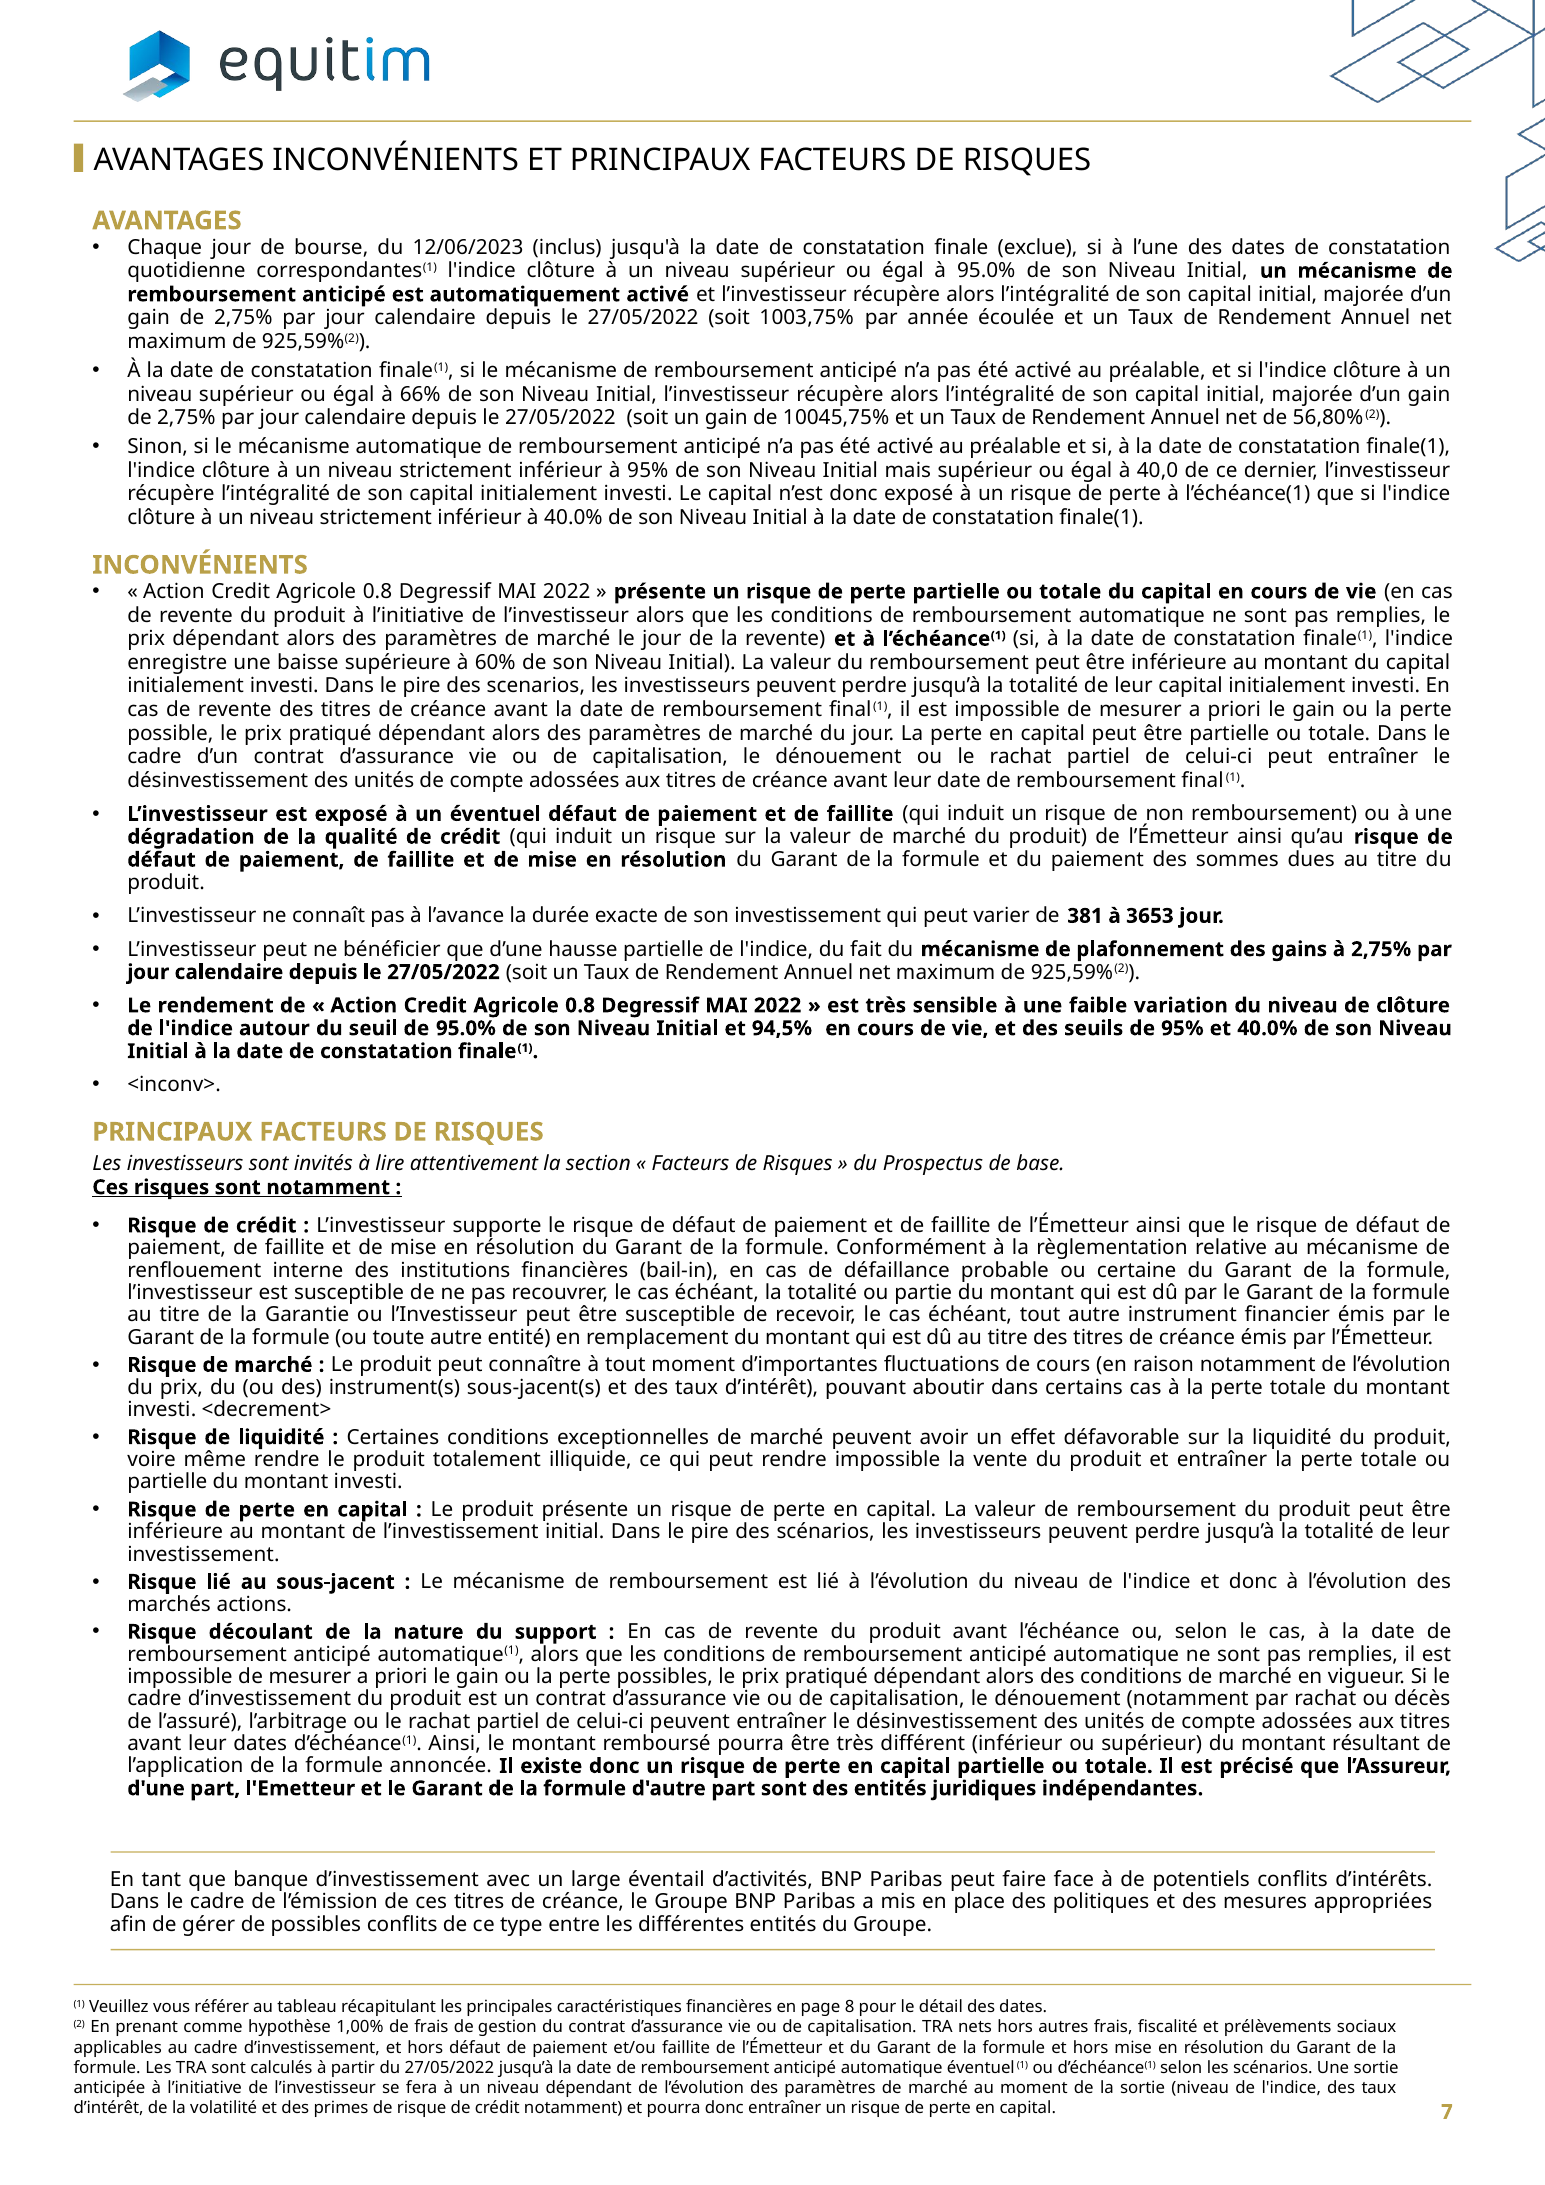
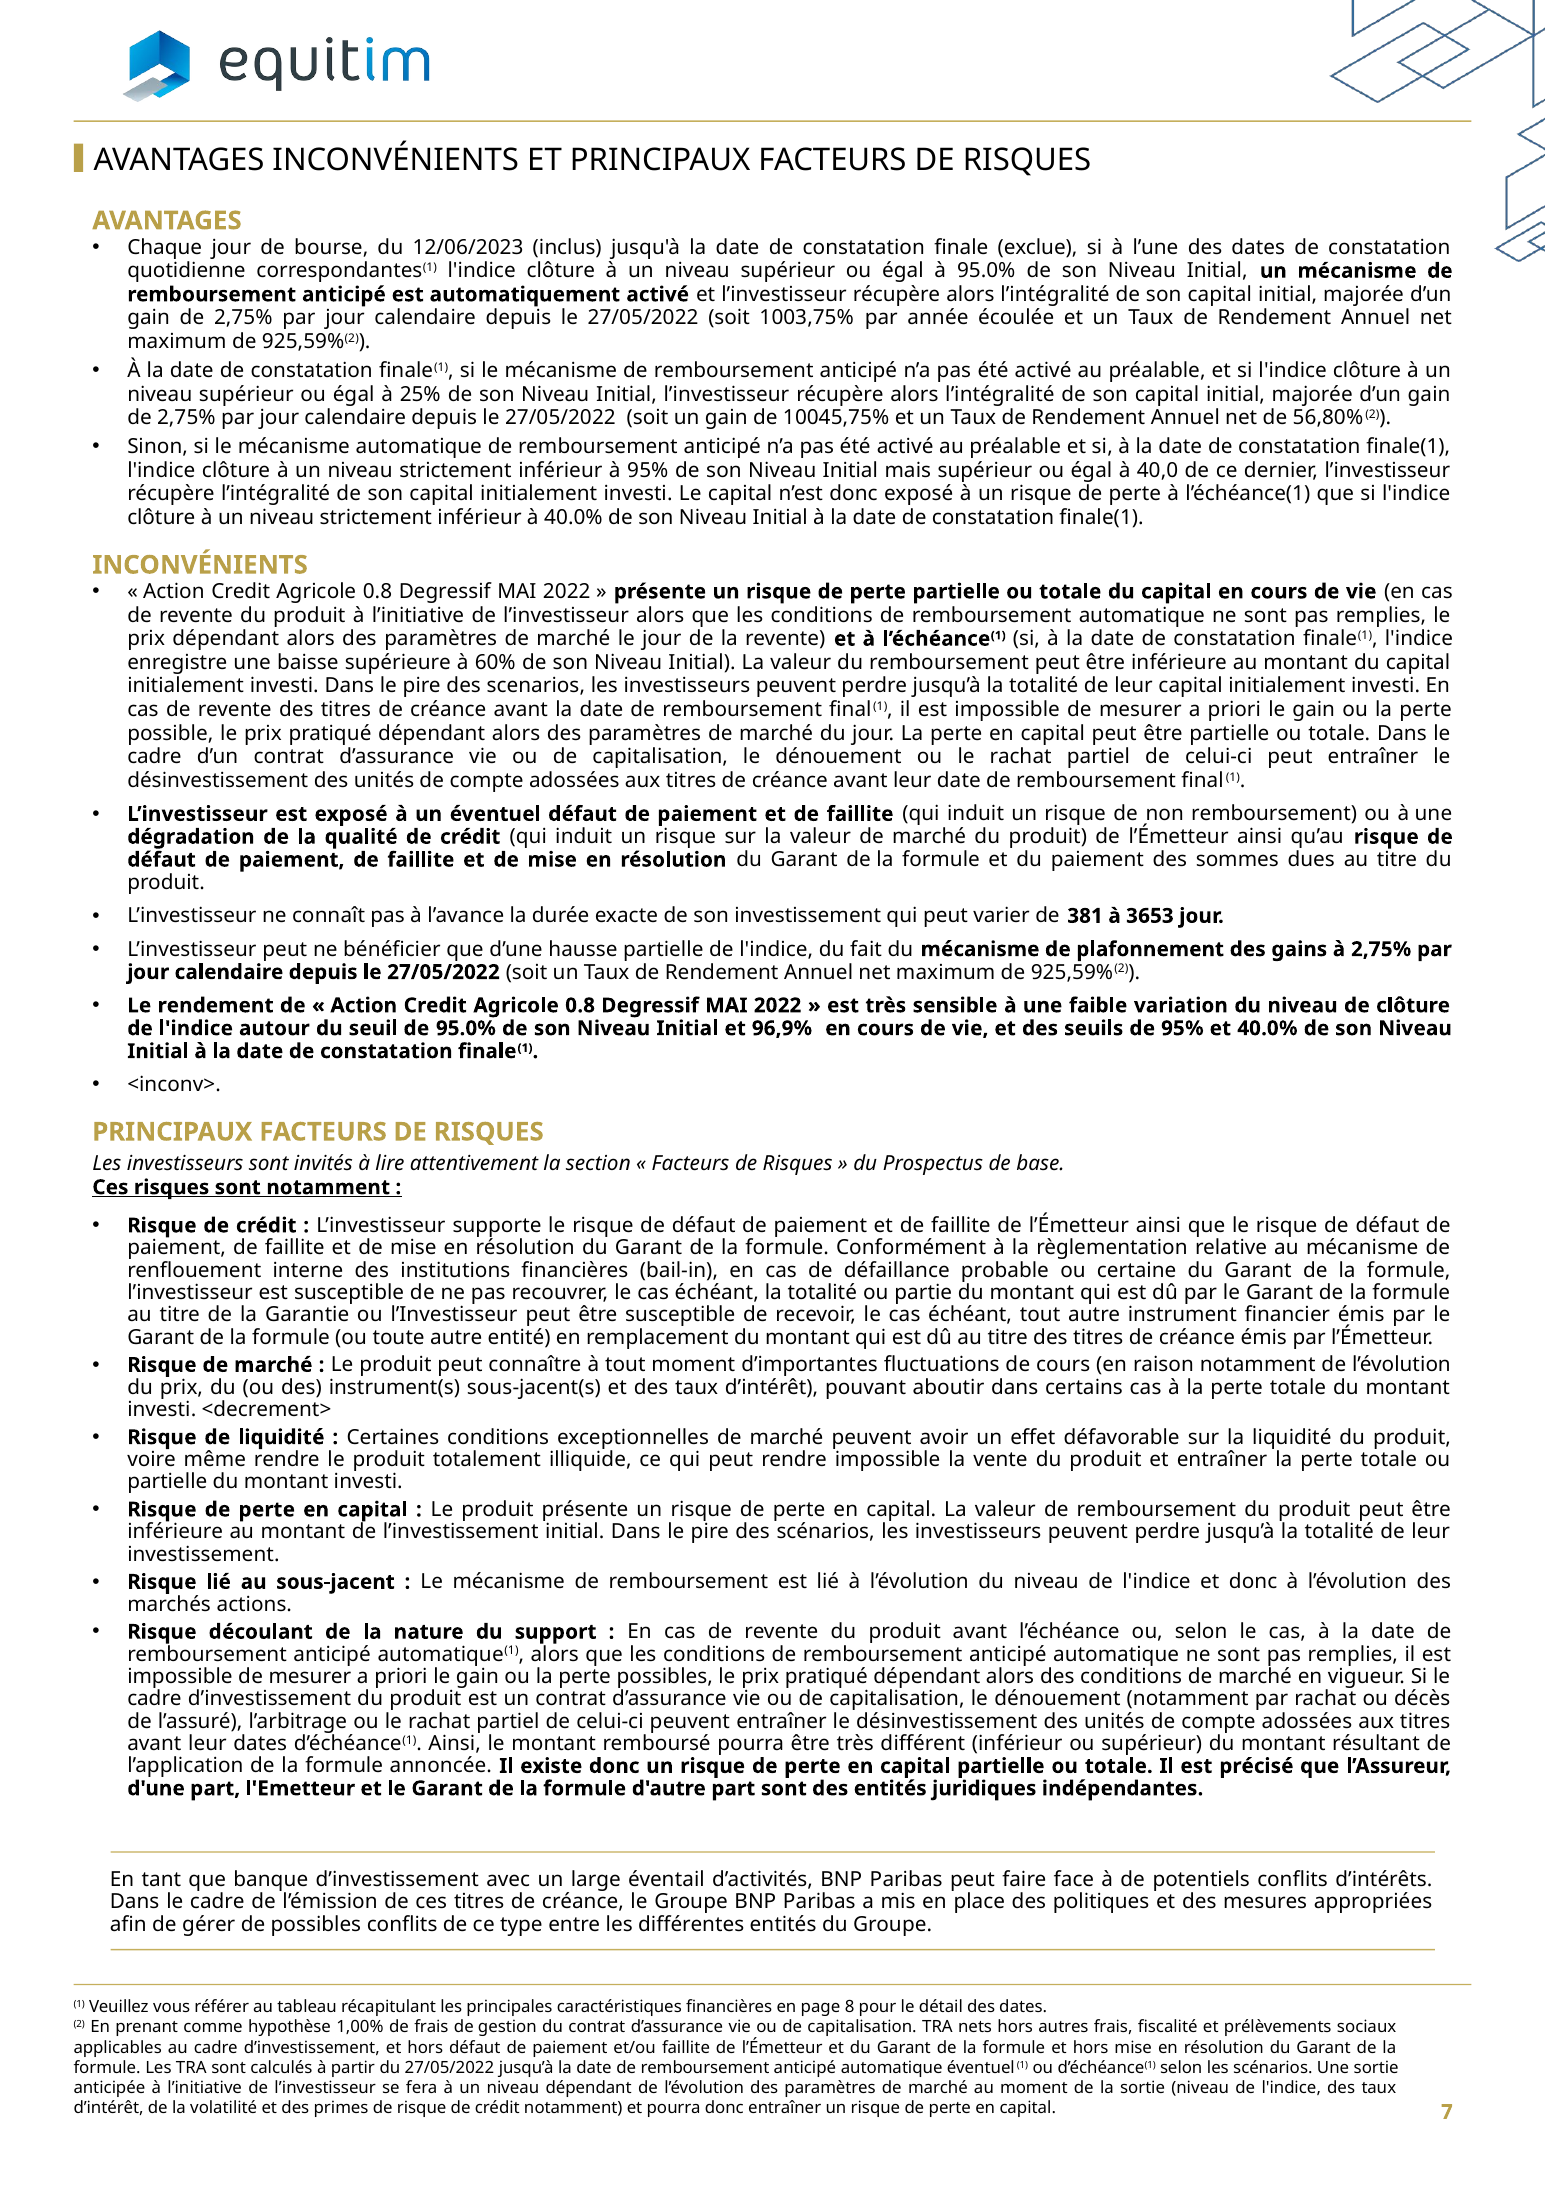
66%: 66% -> 25%
94,5%: 94,5% -> 96,9%
